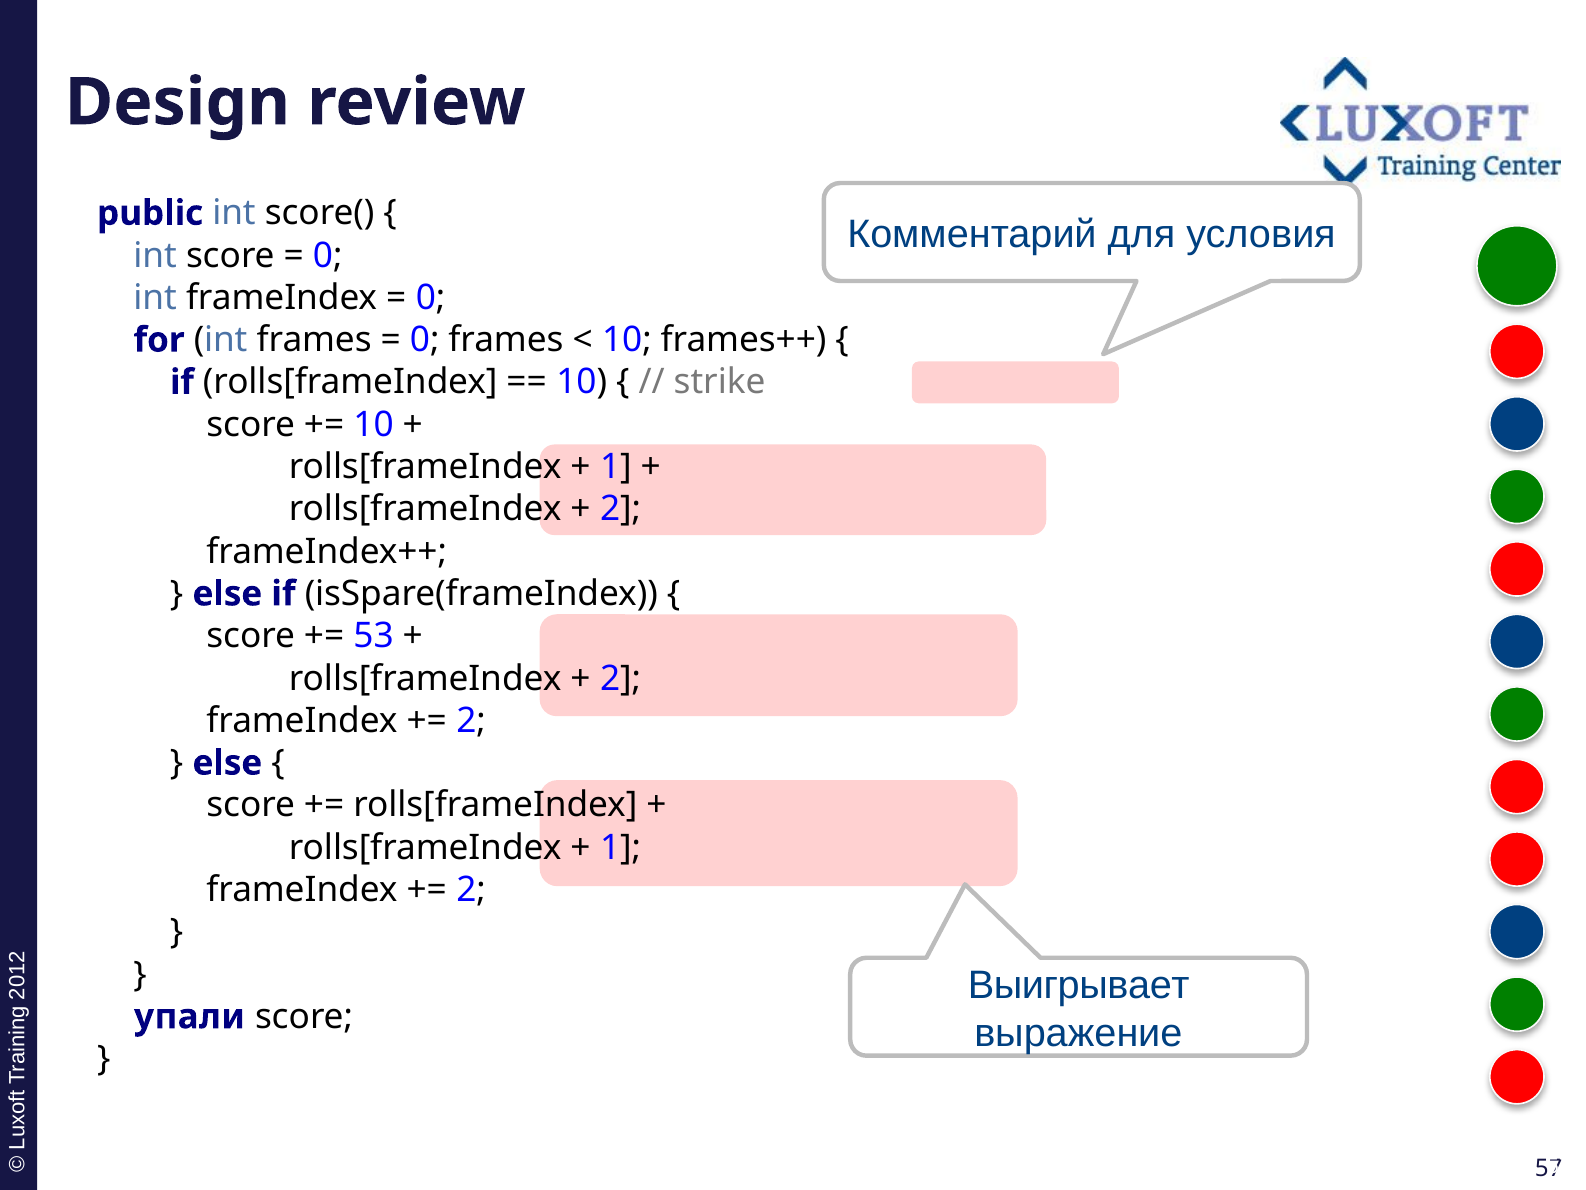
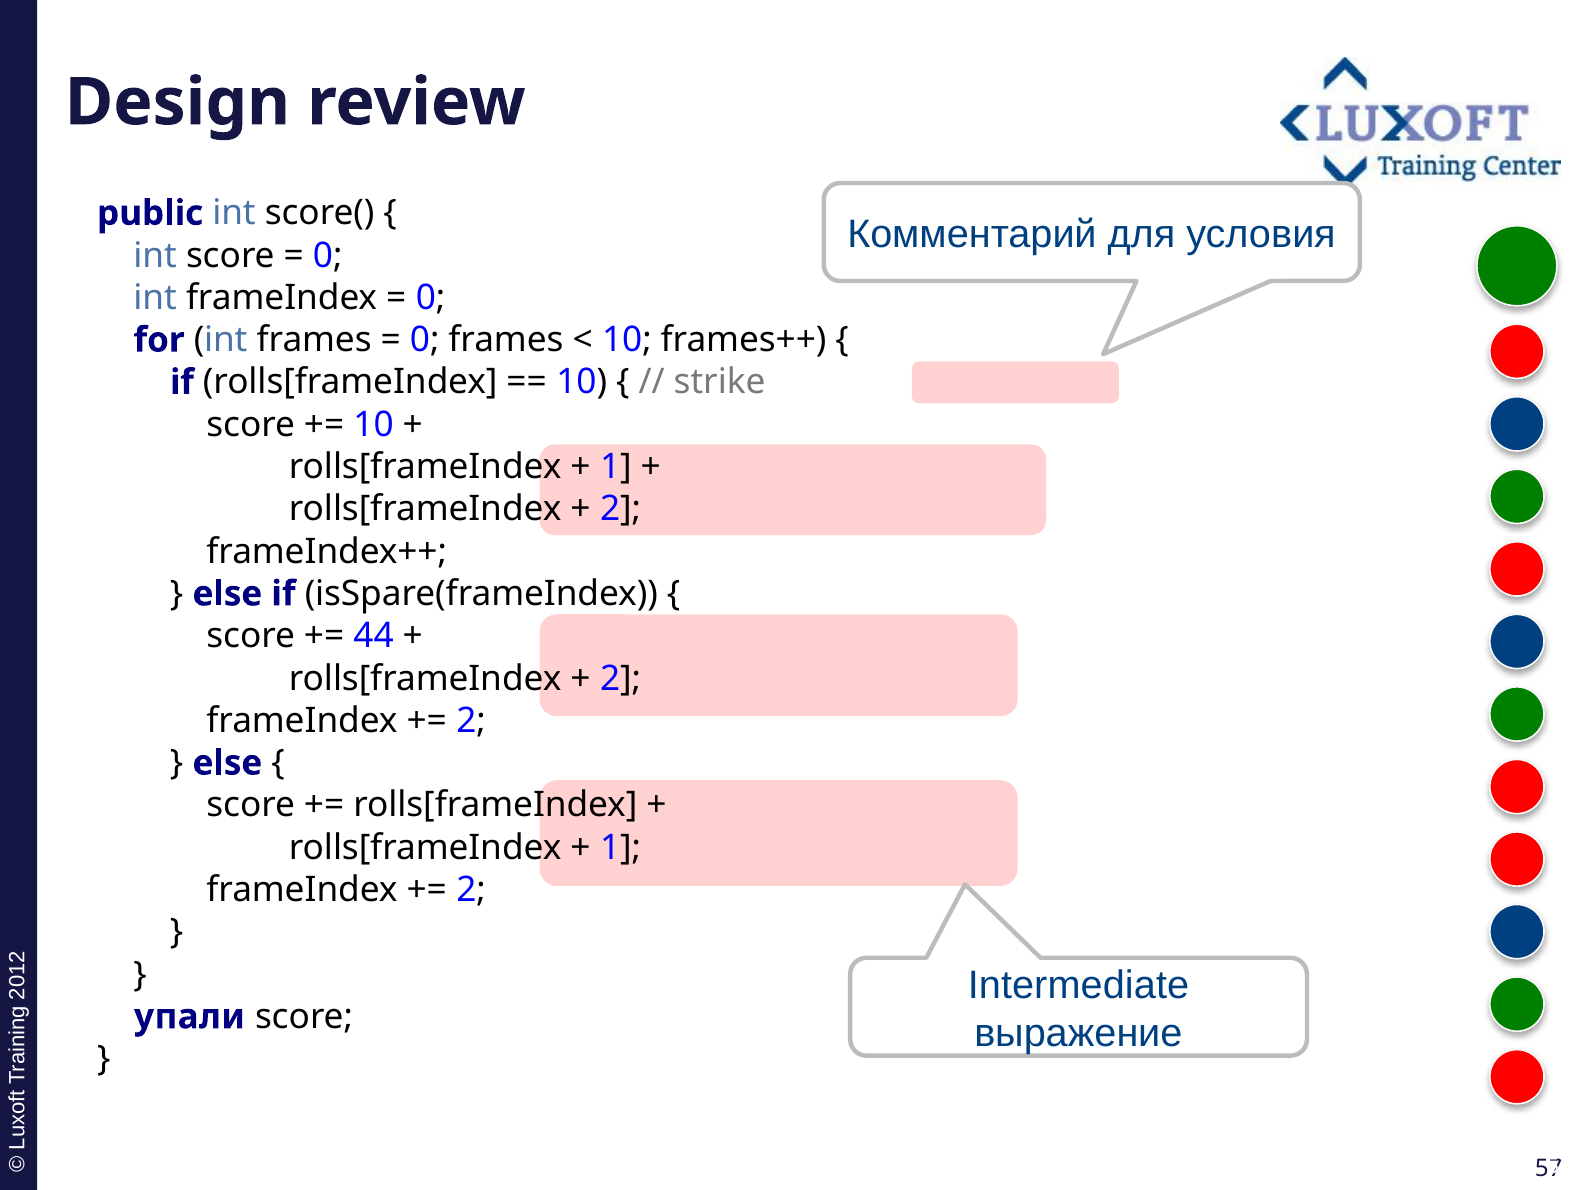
53: 53 -> 44
Выигрывает: Выигрывает -> Intermediate
